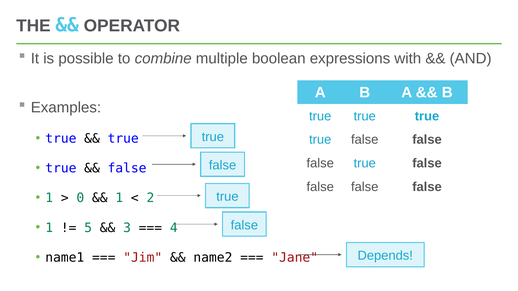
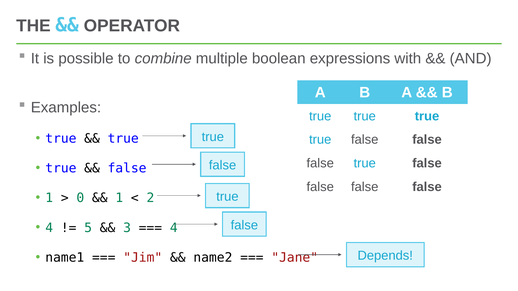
1 at (49, 228): 1 -> 4
